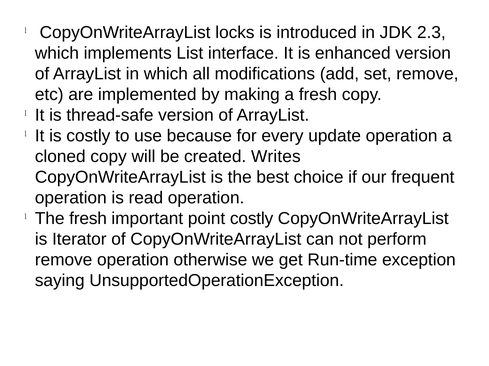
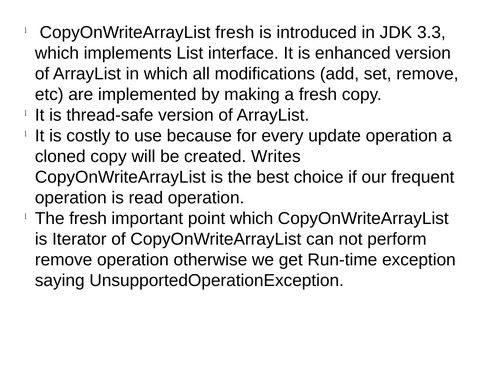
CopyOnWriteArrayList locks: locks -> fresh
2.3: 2.3 -> 3.3
point costly: costly -> which
